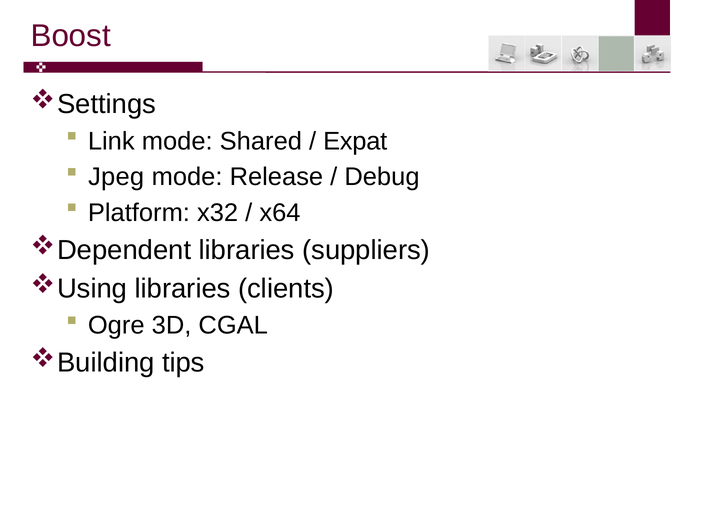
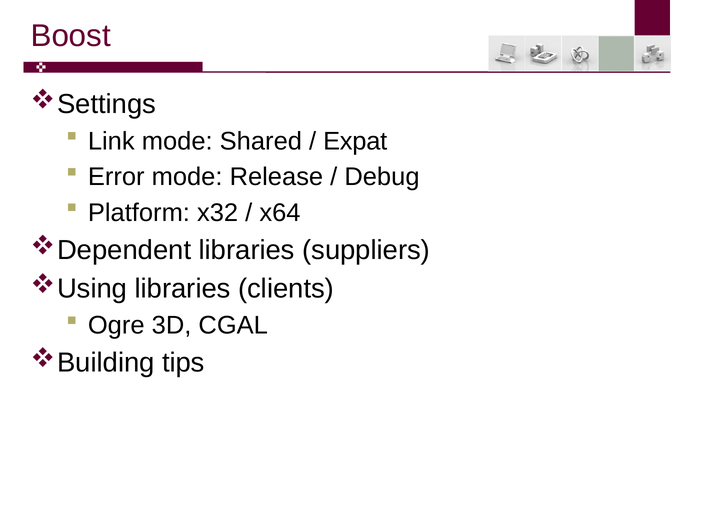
Jpeg: Jpeg -> Error
